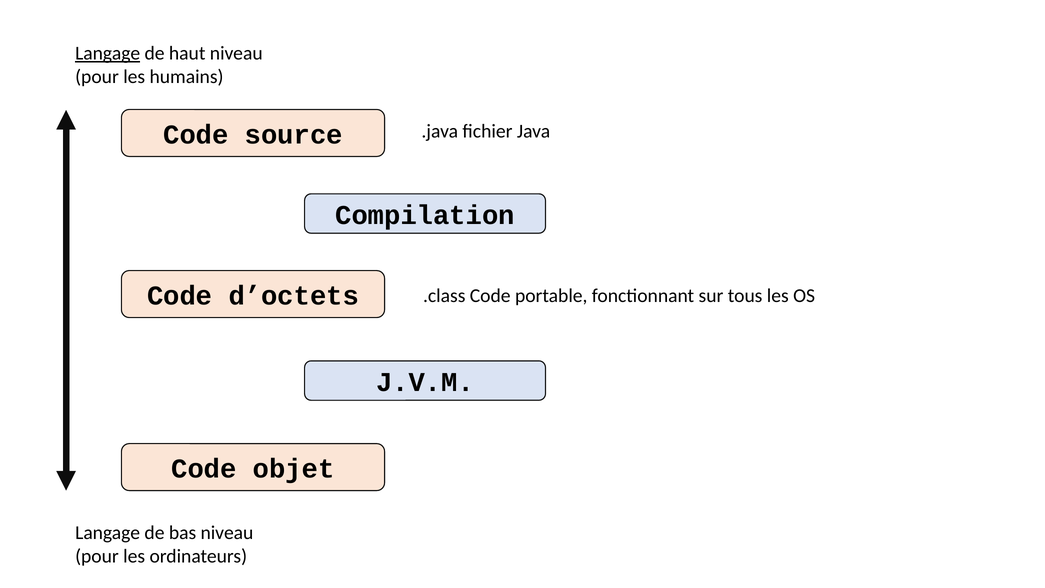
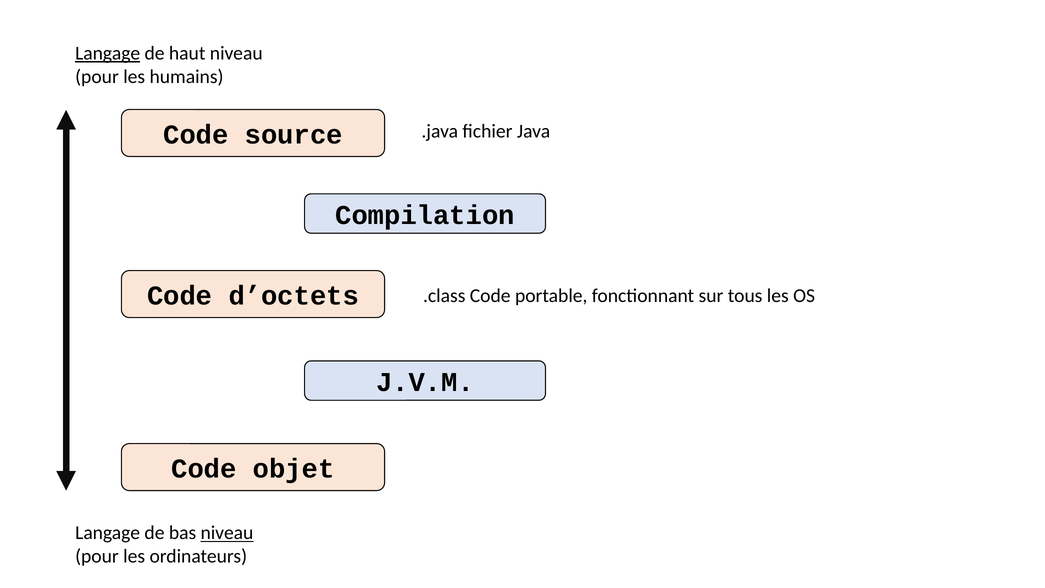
niveau at (227, 533) underline: none -> present
